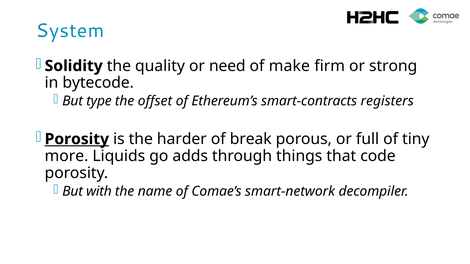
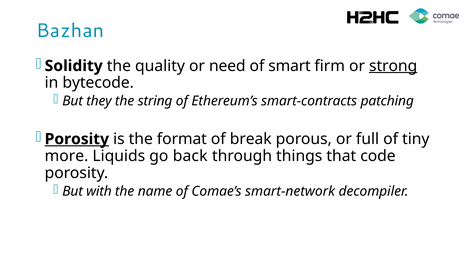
System: System -> Bazhan
make: make -> smart
strong underline: none -> present
type: type -> they
offset: offset -> string
registers: registers -> patching
harder: harder -> format
adds: adds -> back
